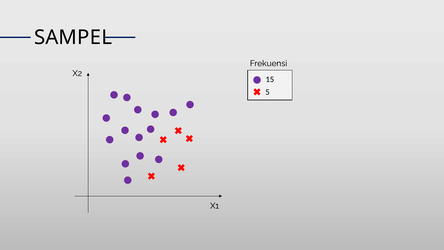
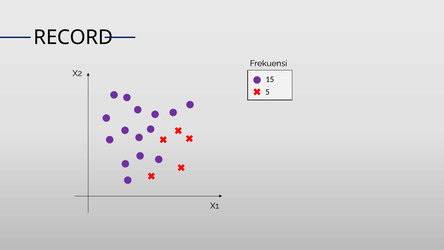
SAMPEL: SAMPEL -> RECORD
